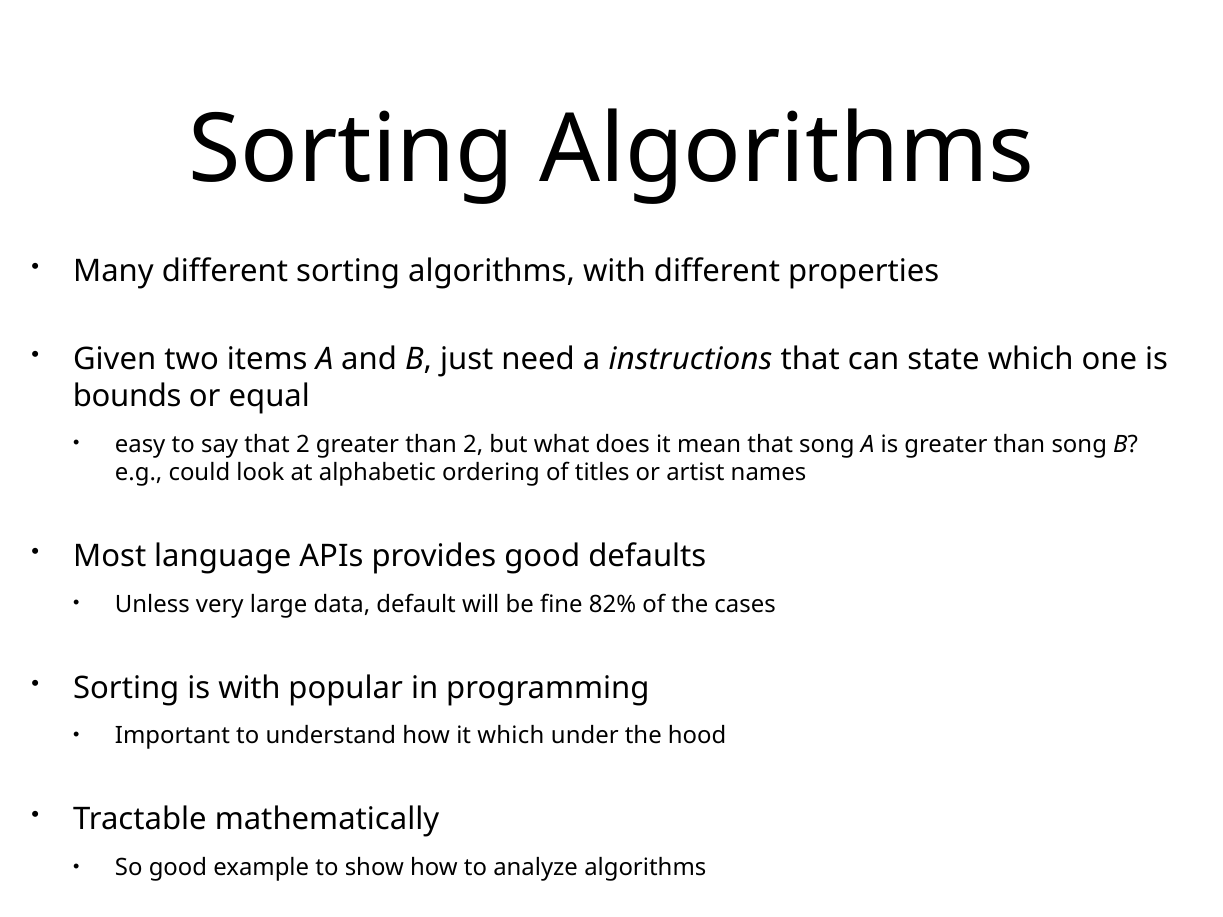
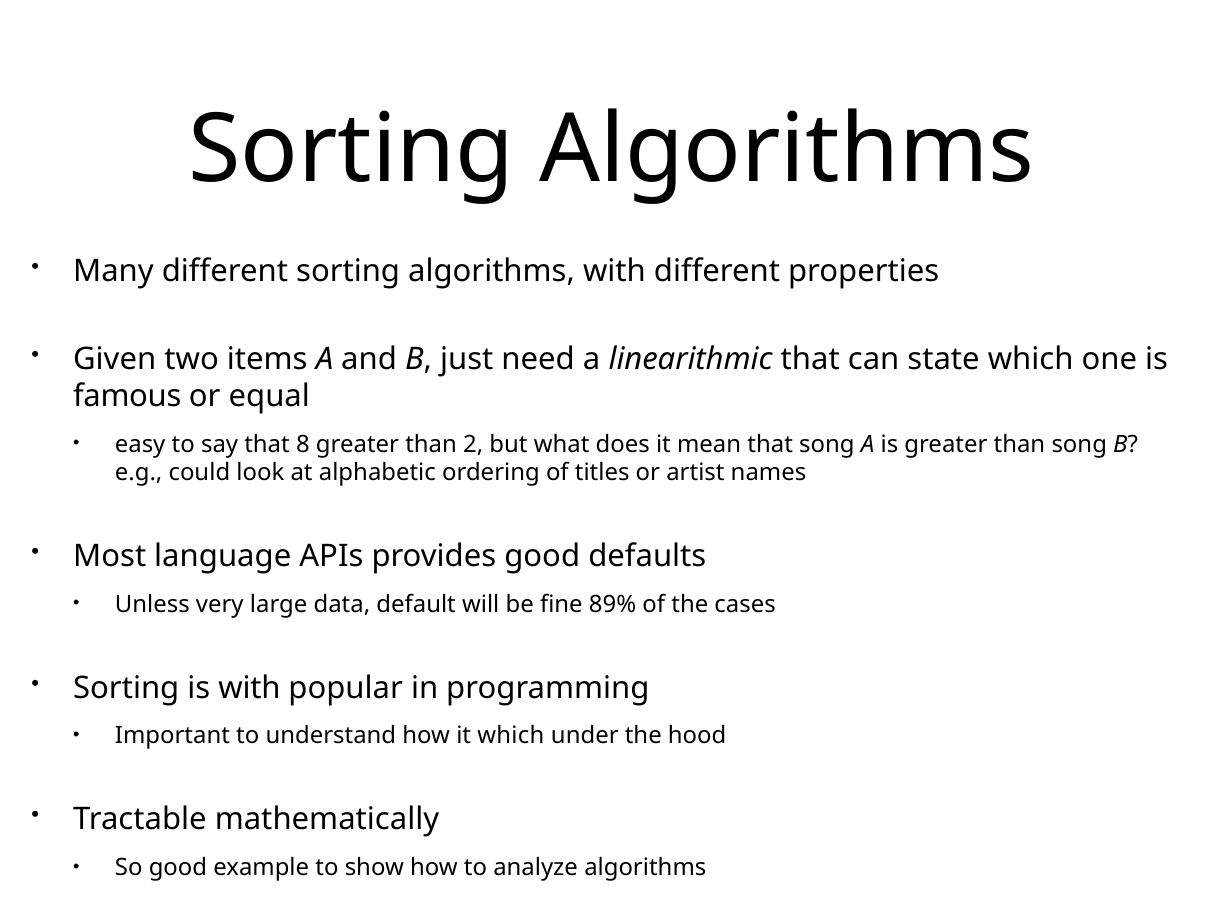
instructions: instructions -> linearithmic
bounds: bounds -> famous
that 2: 2 -> 8
82%: 82% -> 89%
